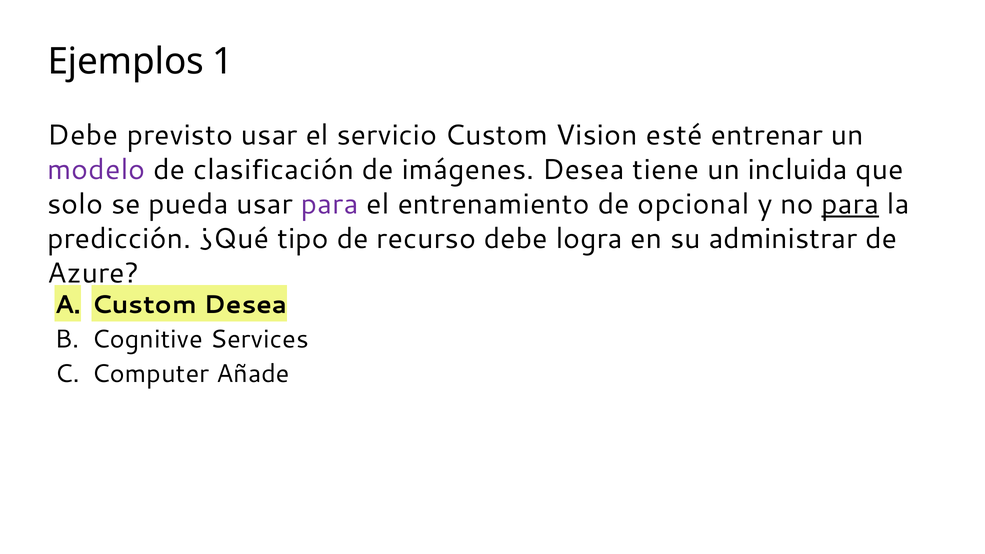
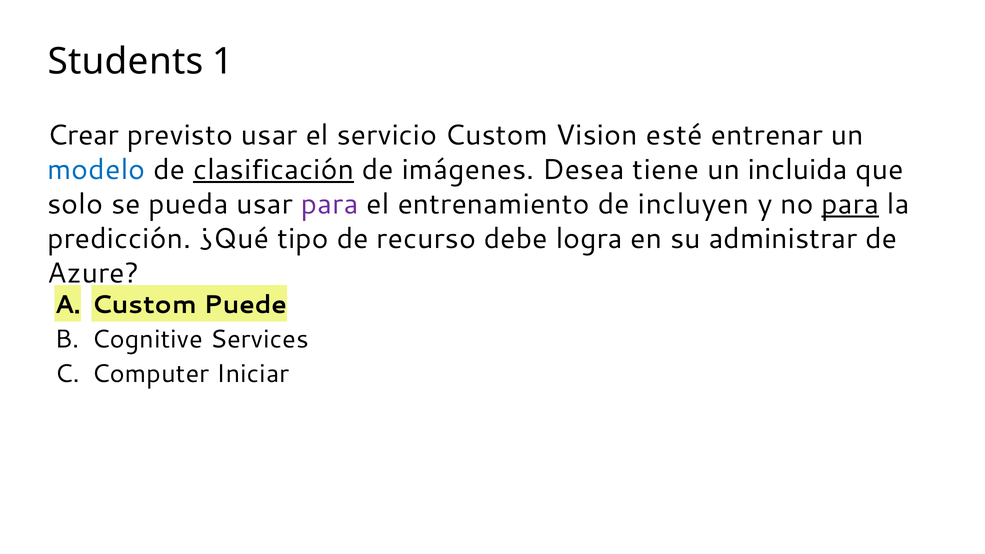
Ejemplos: Ejemplos -> Students
Debe at (83, 135): Debe -> Crear
modelo colour: purple -> blue
clasificación underline: none -> present
opcional: opcional -> incluyen
Custom Desea: Desea -> Puede
Añade: Añade -> Iniciar
